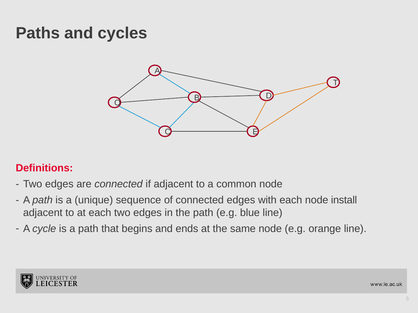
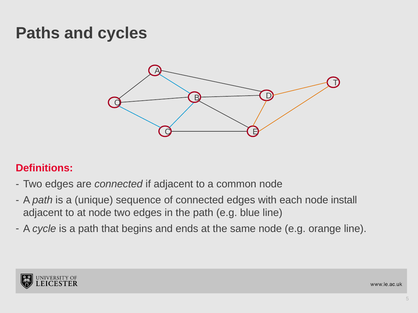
at each: each -> node
